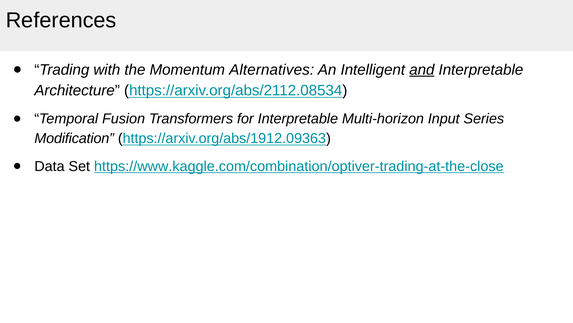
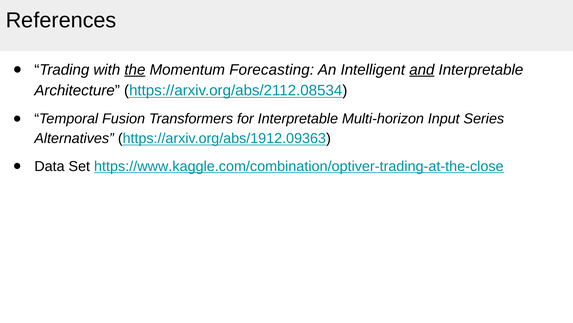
the underline: none -> present
Alternatives: Alternatives -> Forecasting
Modification: Modification -> Alternatives
